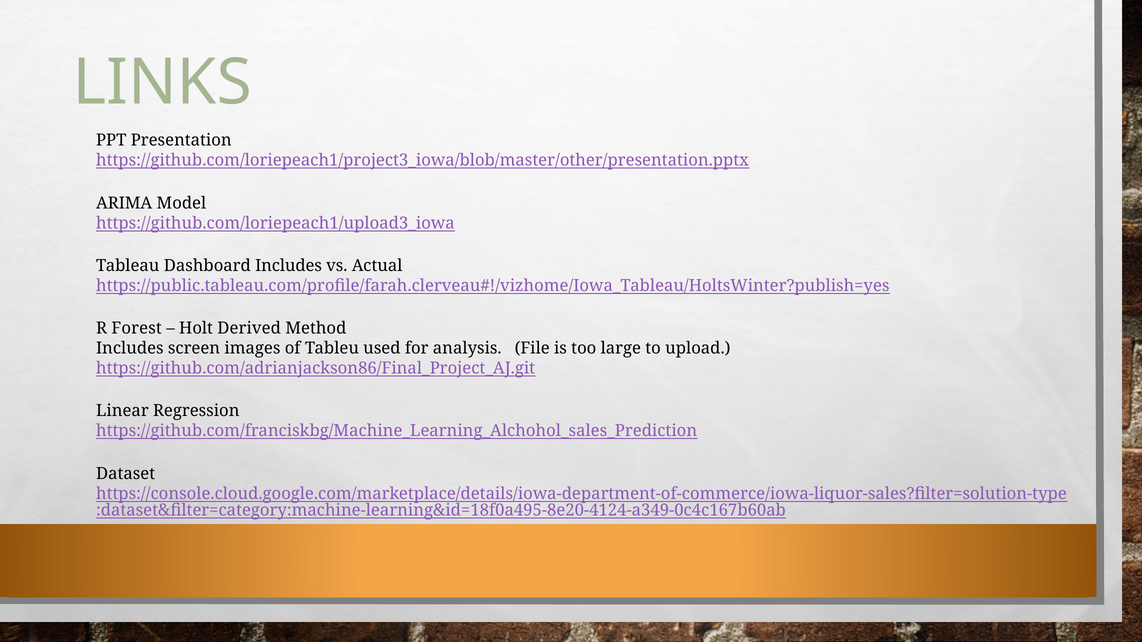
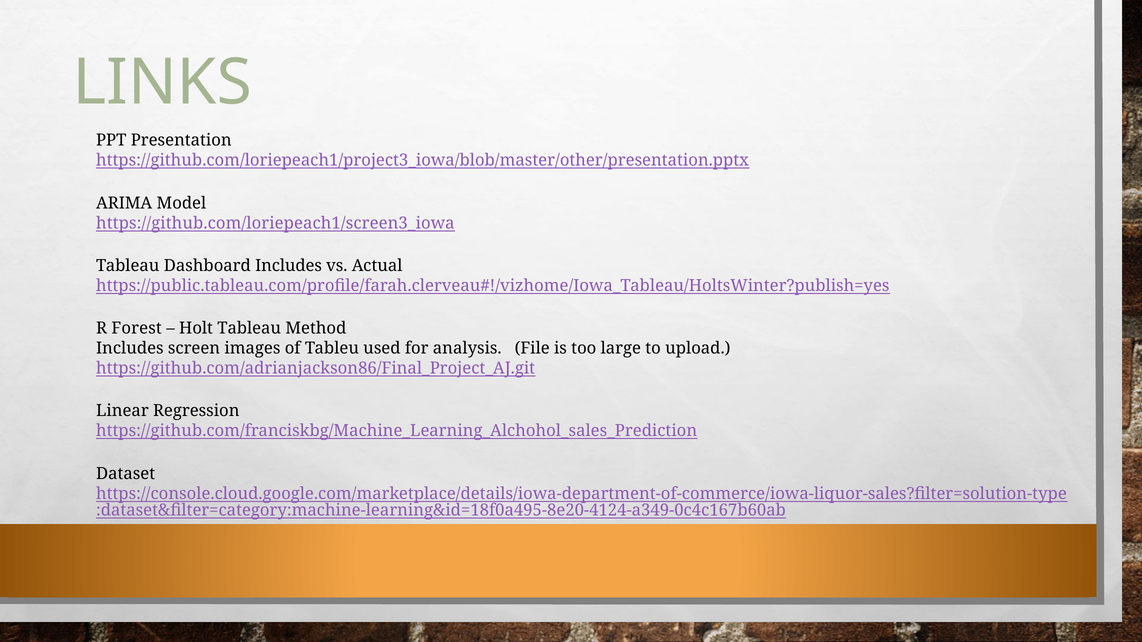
https://github.com/loriepeach1/upload3_iowa: https://github.com/loriepeach1/upload3_iowa -> https://github.com/loriepeach1/screen3_iowa
Holt Derived: Derived -> Tableau
